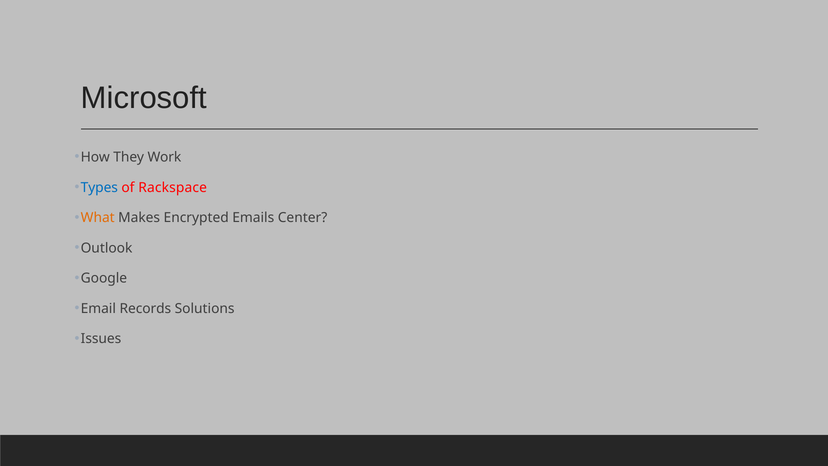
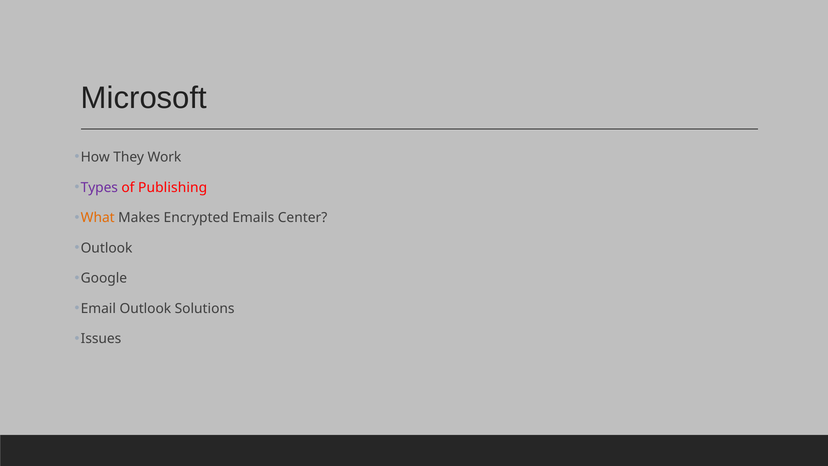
Types colour: blue -> purple
Rackspace: Rackspace -> Publishing
Email Records: Records -> Outlook
